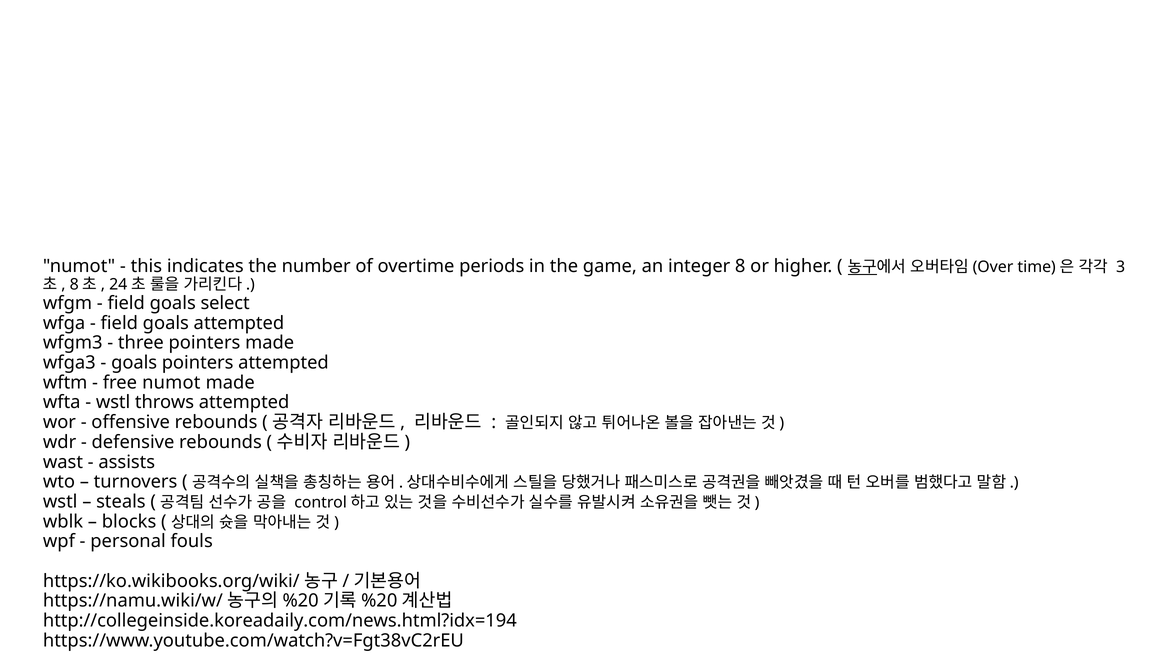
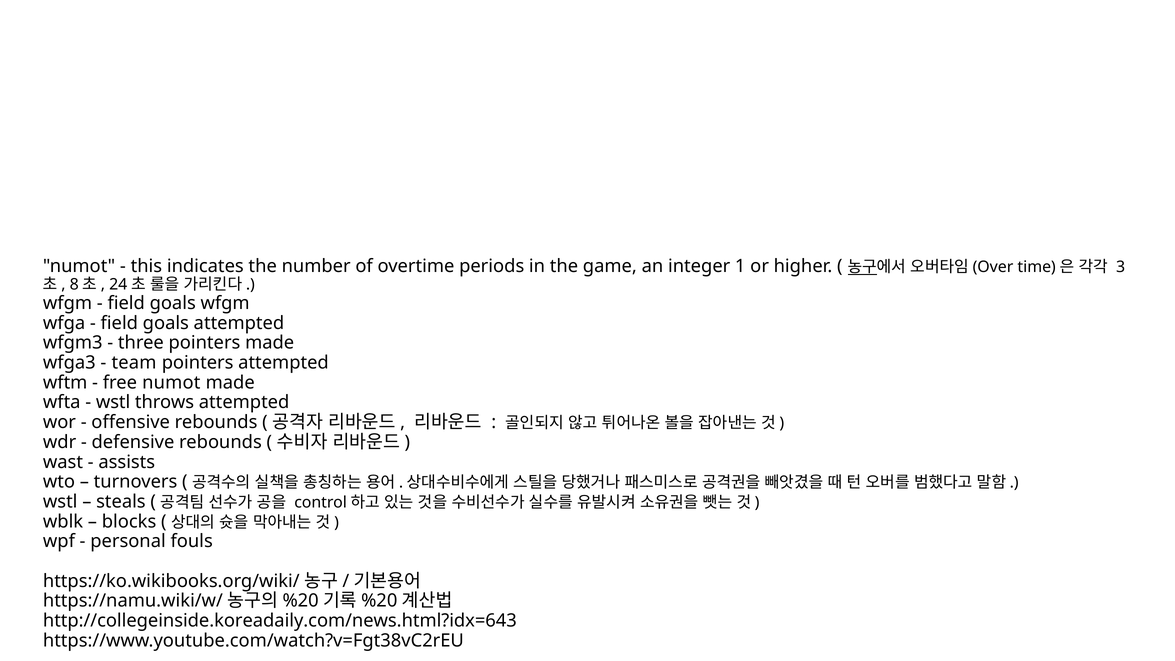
8: 8 -> 1
goals select: select -> wfgm
goals at (134, 363): goals -> team
http://collegeinside.koreadaily.com/news.html?idx=194: http://collegeinside.koreadaily.com/news.html?idx=194 -> http://collegeinside.koreadaily.com/news.html?idx=643
